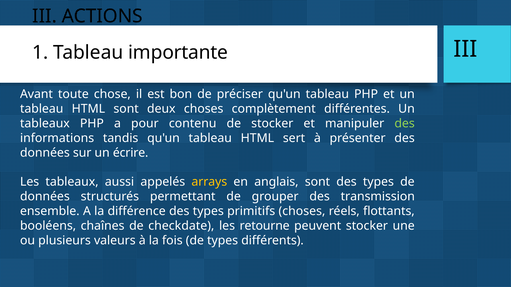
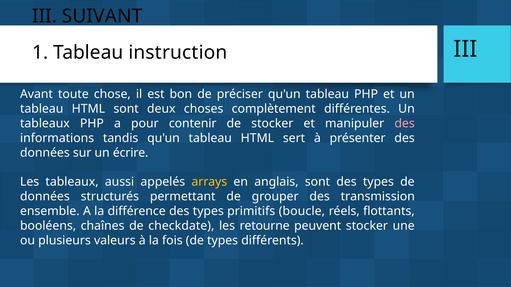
ACTIONS: ACTIONS -> SUIVANT
importante: importante -> instruction
contenu: contenu -> contenir
des at (405, 123) colour: light green -> pink
primitifs choses: choses -> boucle
